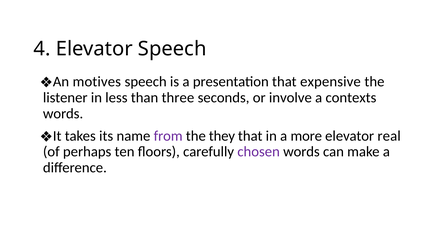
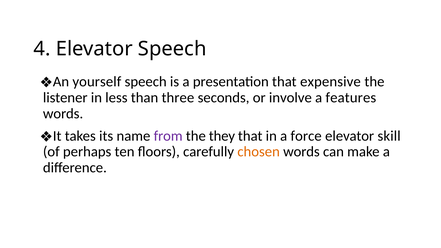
motives: motives -> yourself
contexts: contexts -> features
more: more -> force
real: real -> skill
chosen colour: purple -> orange
